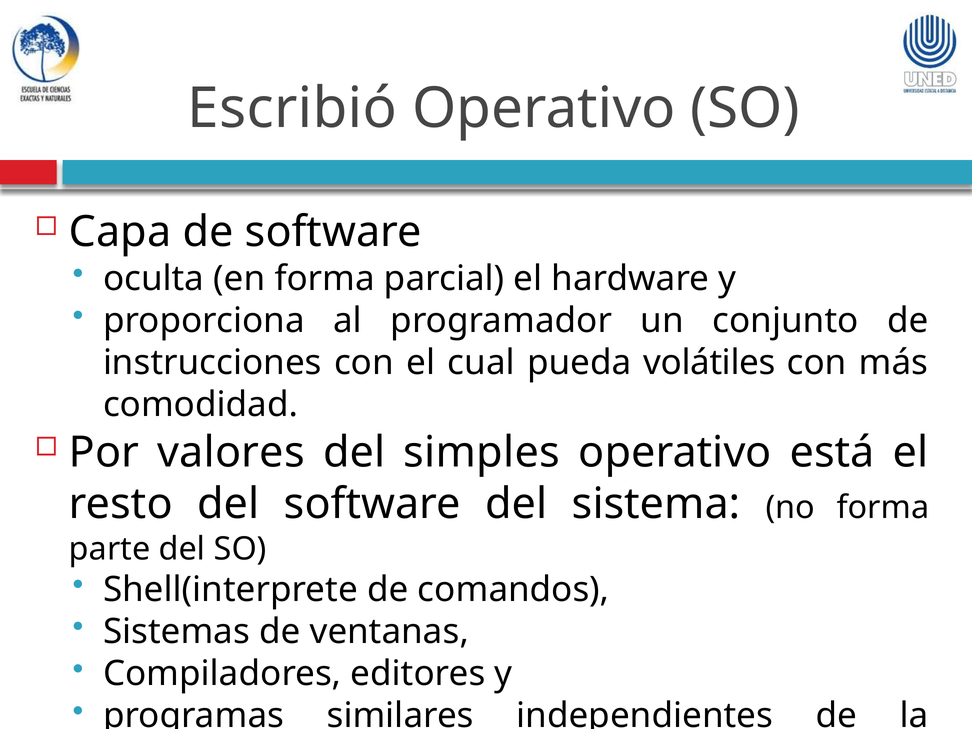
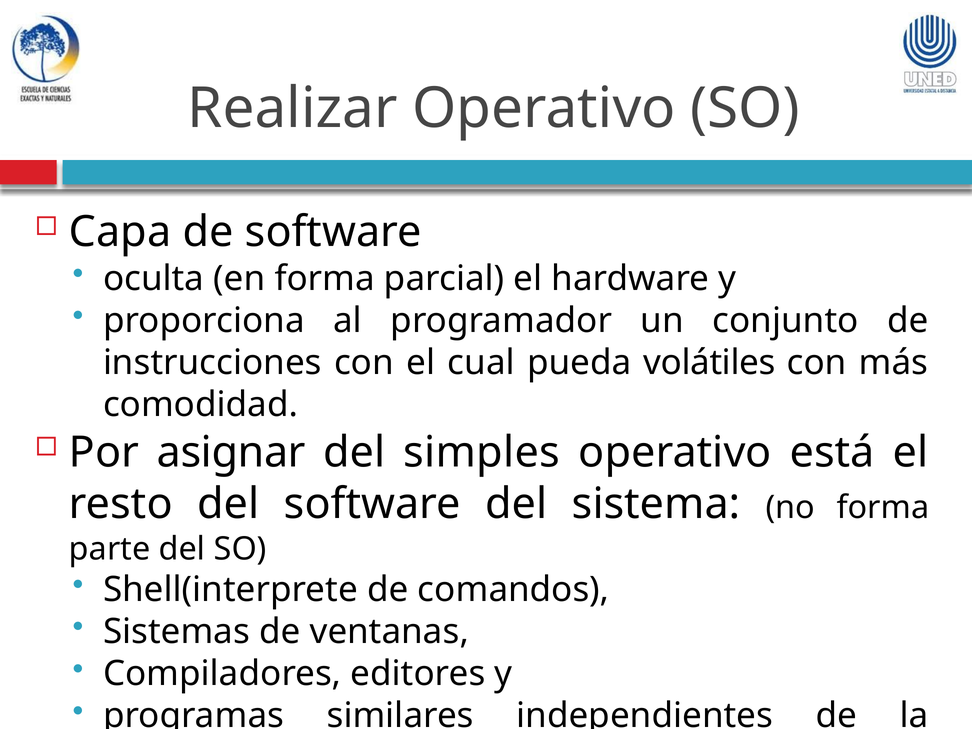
Escribió: Escribió -> Realizar
valores: valores -> asignar
